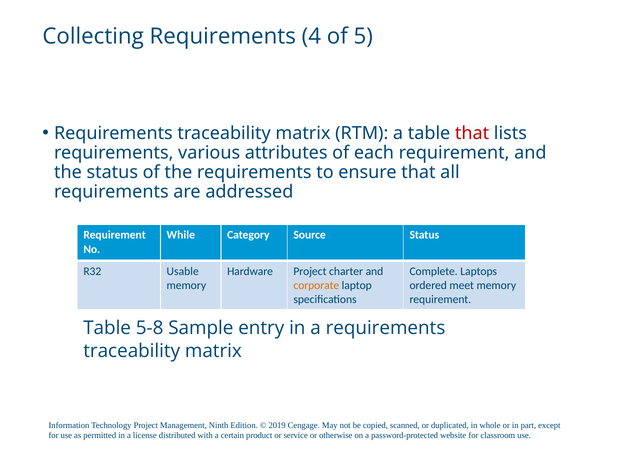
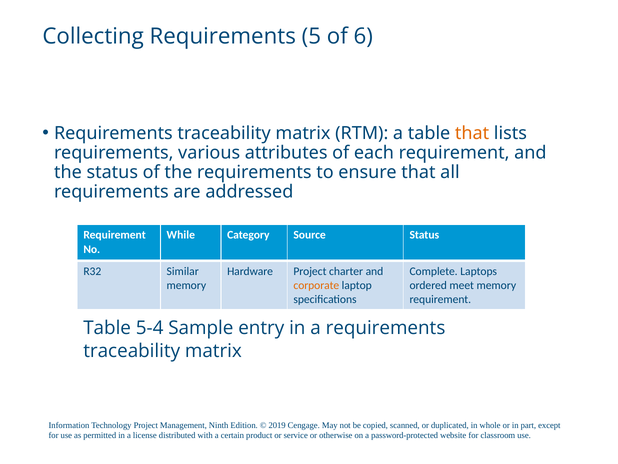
4: 4 -> 5
5: 5 -> 6
that at (472, 133) colour: red -> orange
Usable: Usable -> Similar
5-8: 5-8 -> 5-4
